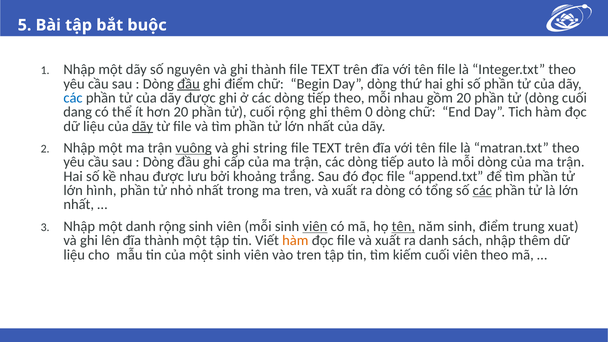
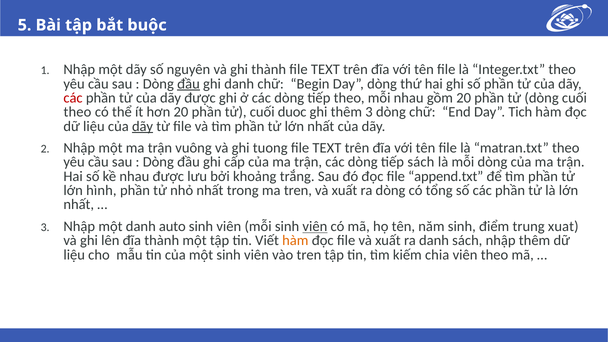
ghi điểm: điểm -> danh
các at (73, 98) colour: blue -> red
dang at (78, 112): dang -> theo
cuối rộng: rộng -> duoc
thêm 0: 0 -> 3
vuông underline: present -> none
string: string -> tuong
tiếp auto: auto -> sách
các at (482, 190) underline: present -> none
danh rộng: rộng -> auto
tên at (403, 226) underline: present -> none
kiếm cuối: cuối -> chia
